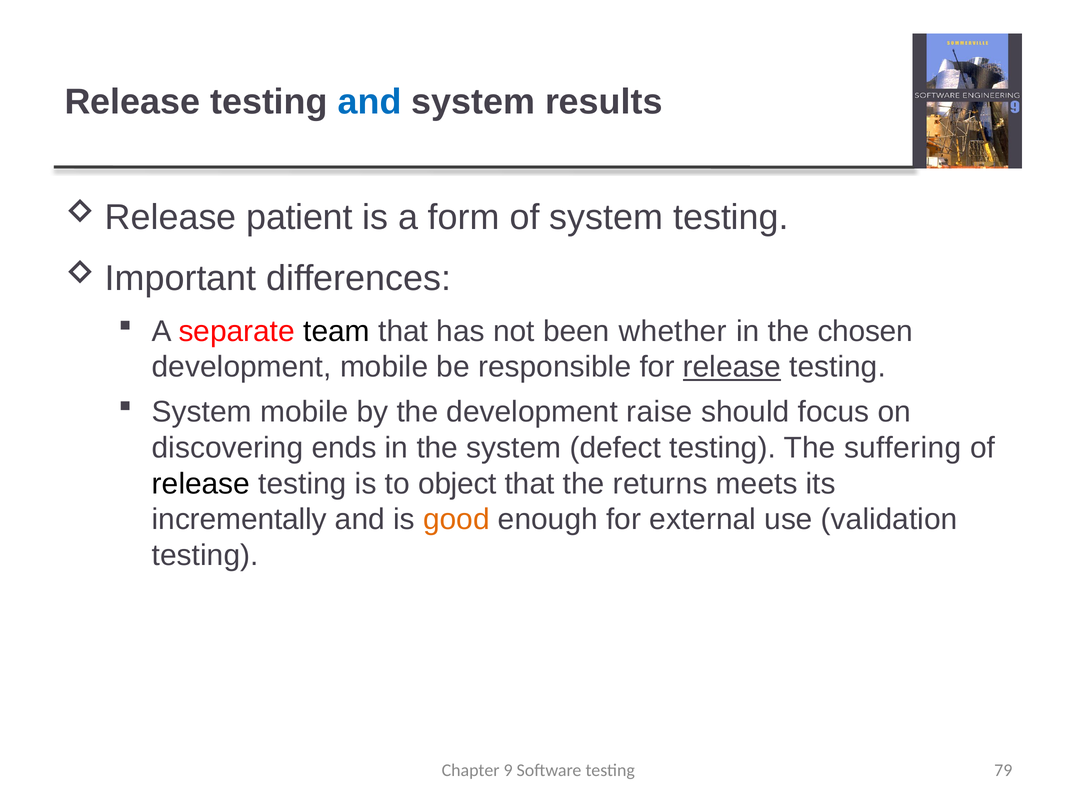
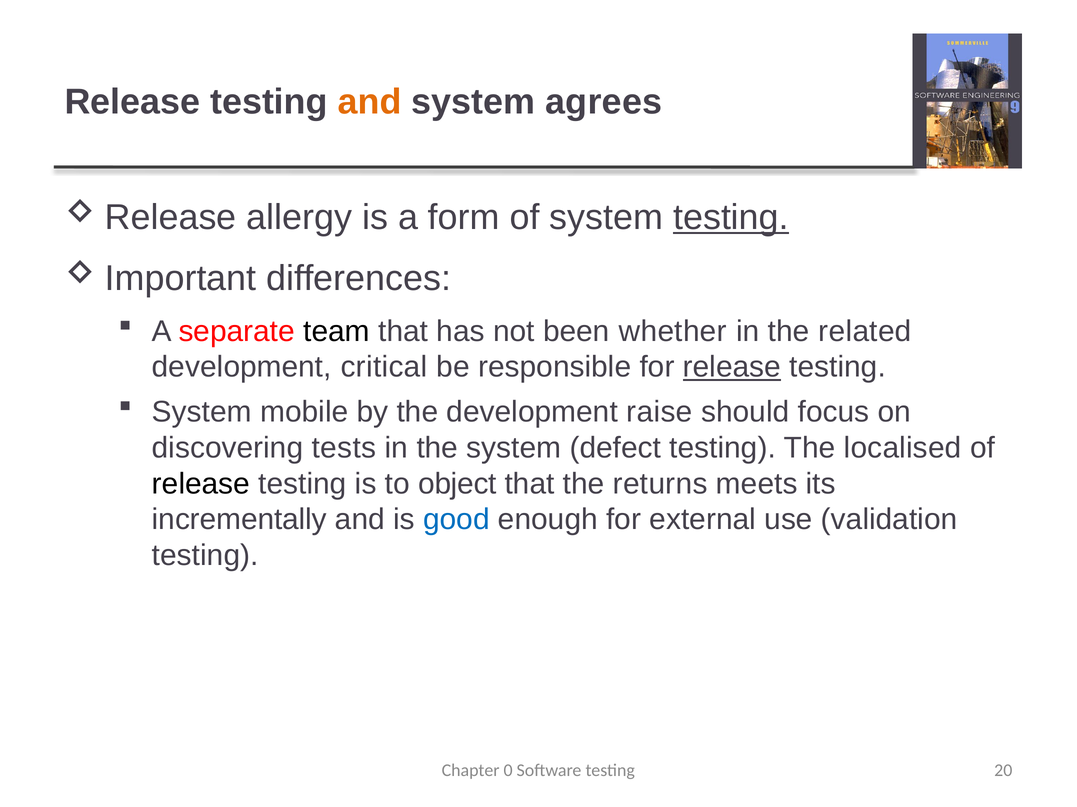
and at (370, 102) colour: blue -> orange
results: results -> agrees
patient: patient -> allergy
testing at (731, 218) underline: none -> present
chosen: chosen -> related
development mobile: mobile -> critical
ends: ends -> tests
suffering: suffering -> localised
good colour: orange -> blue
9: 9 -> 0
79: 79 -> 20
